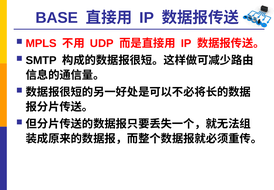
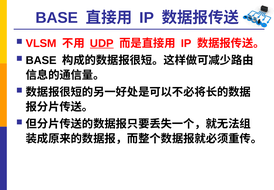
MPLS: MPLS -> VLSM
UDP underline: none -> present
SMTP at (41, 60): SMTP -> BASE
